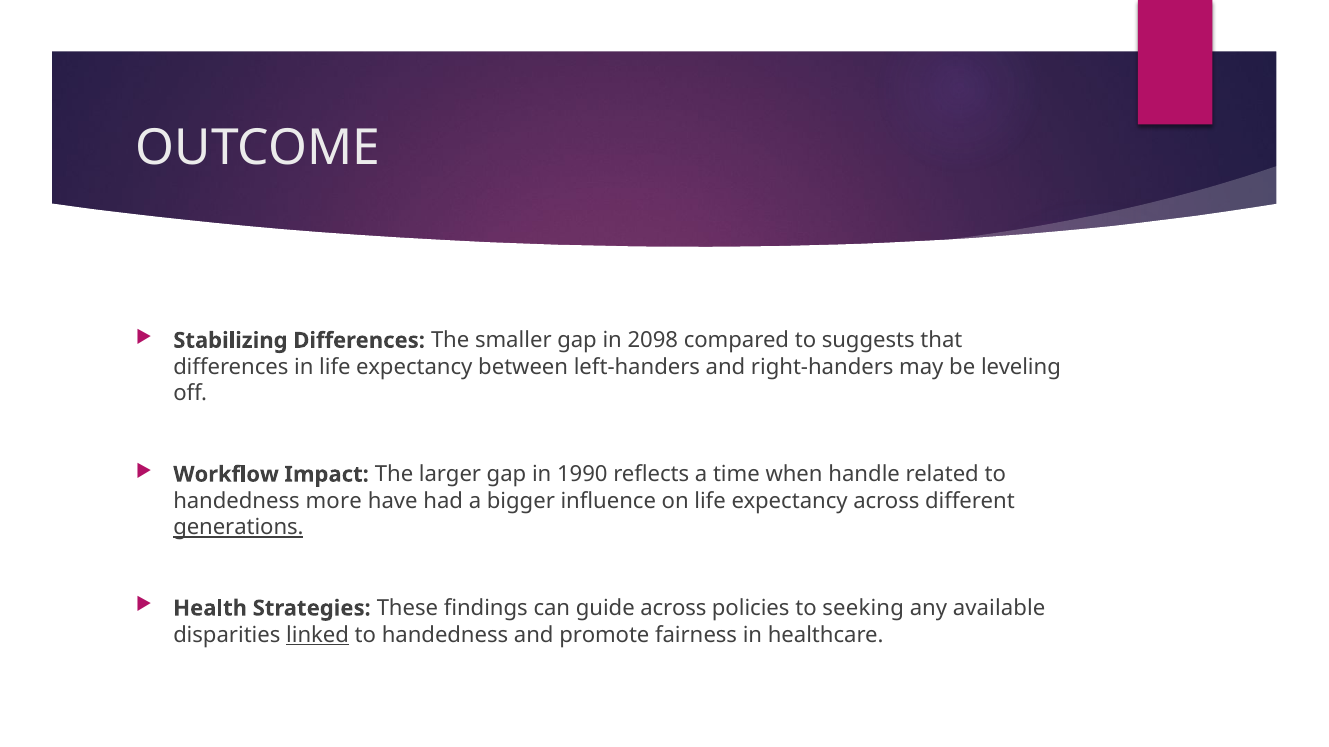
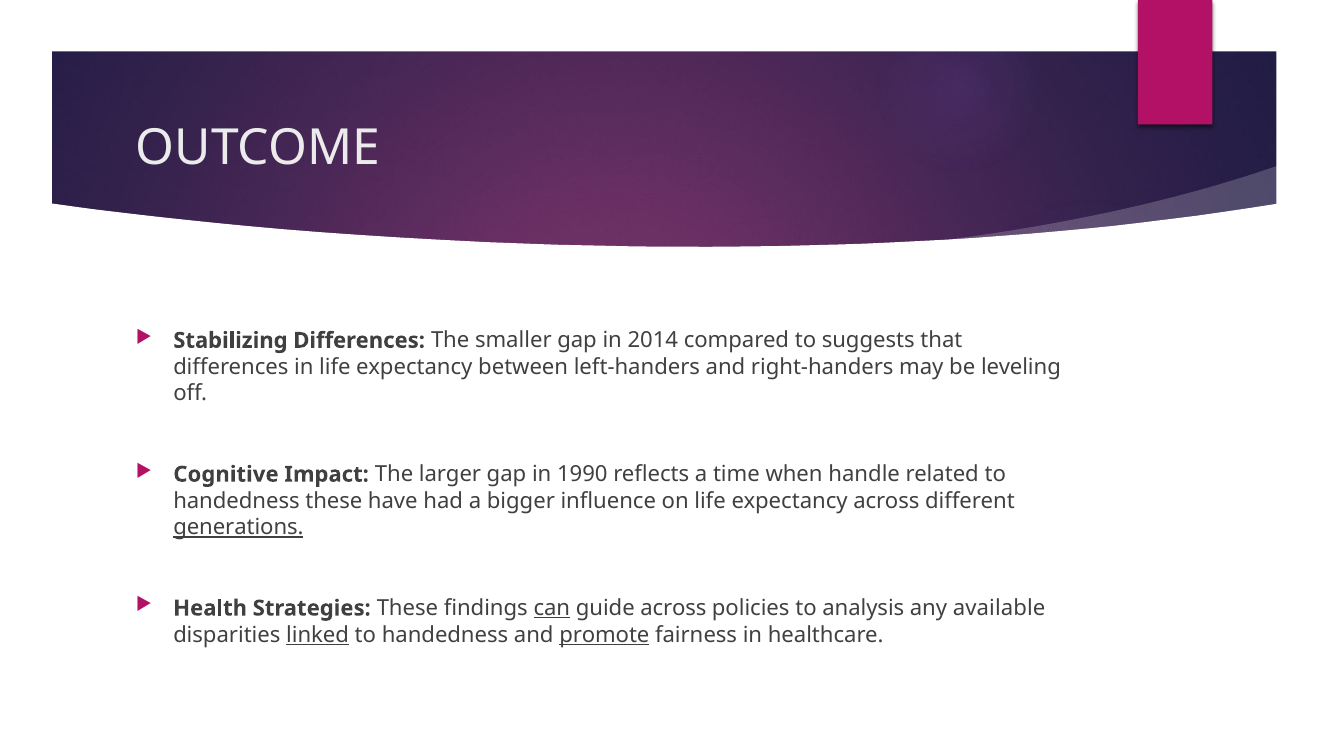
2098: 2098 -> 2014
Workflow: Workflow -> Cognitive
handedness more: more -> these
can underline: none -> present
seeking: seeking -> analysis
promote underline: none -> present
